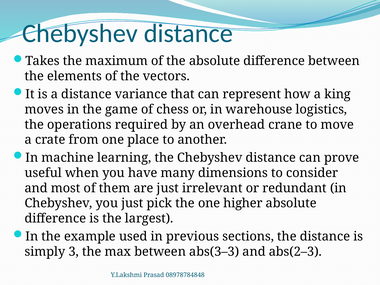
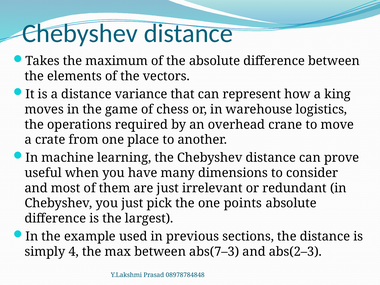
higher: higher -> points
3: 3 -> 4
abs(3–3: abs(3–3 -> abs(7–3
